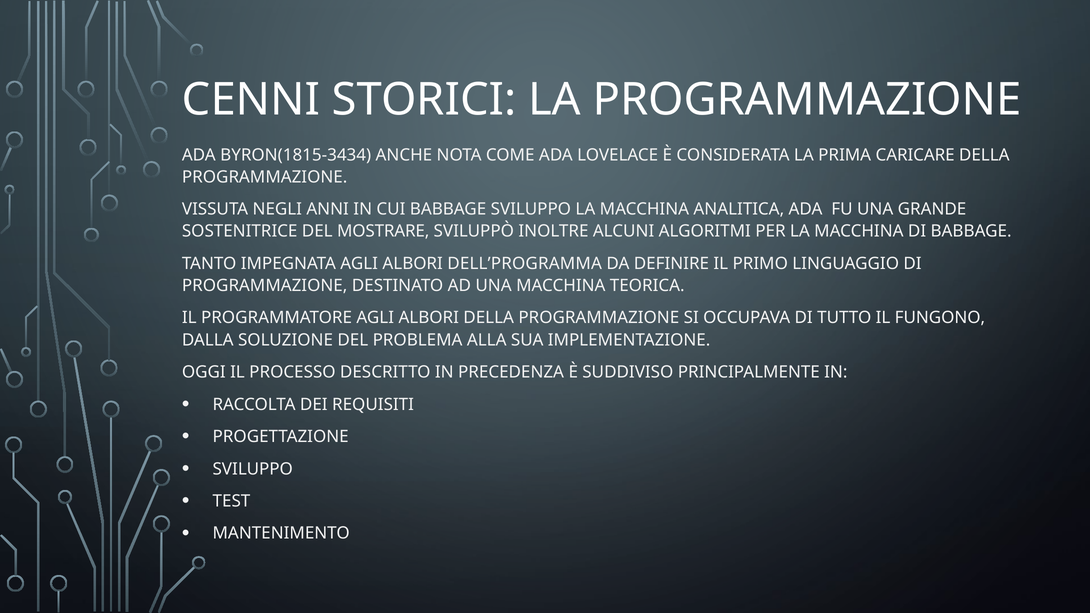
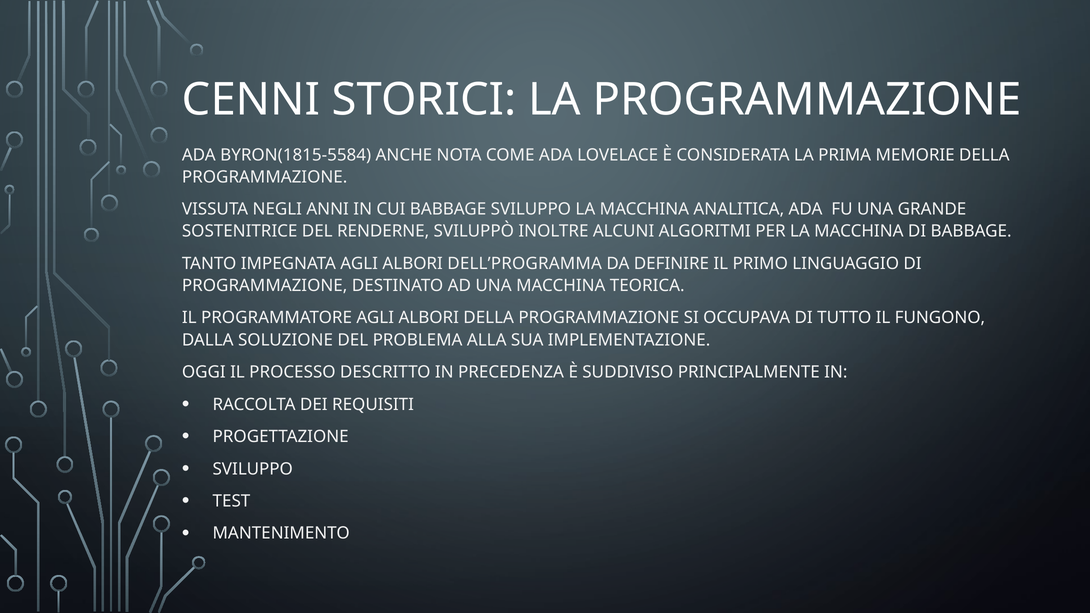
BYRON(1815-3434: BYRON(1815-3434 -> BYRON(1815-5584
CARICARE: CARICARE -> MEMORIE
MOSTRARE: MOSTRARE -> RENDERNE
